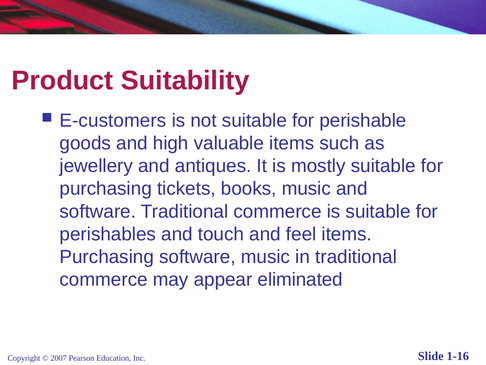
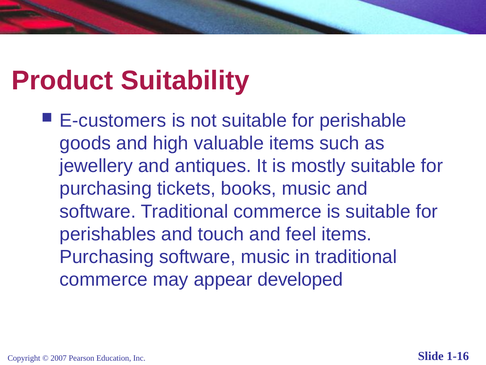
eliminated: eliminated -> developed
